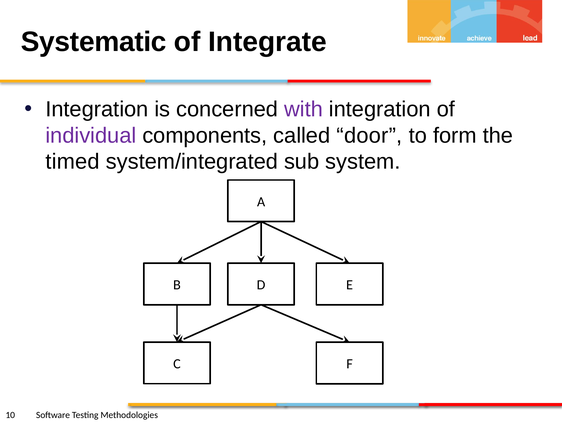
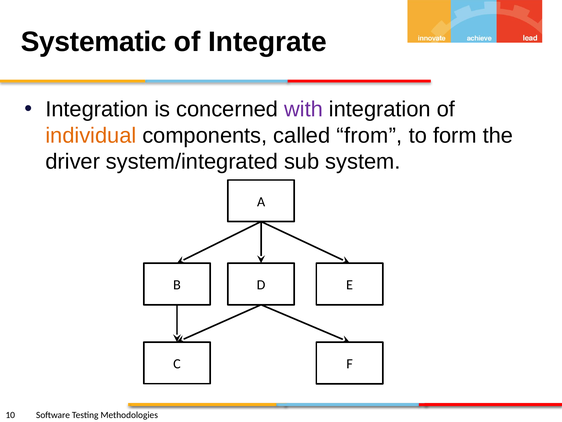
individual colour: purple -> orange
door: door -> from
timed: timed -> driver
